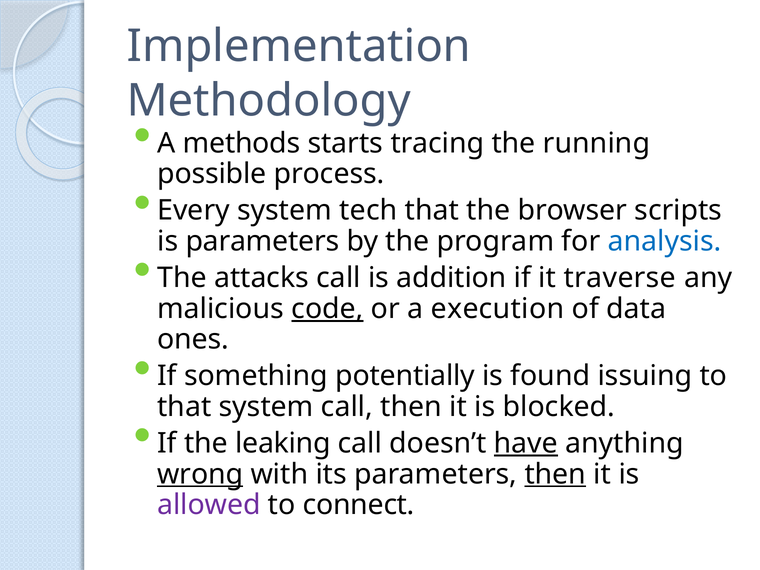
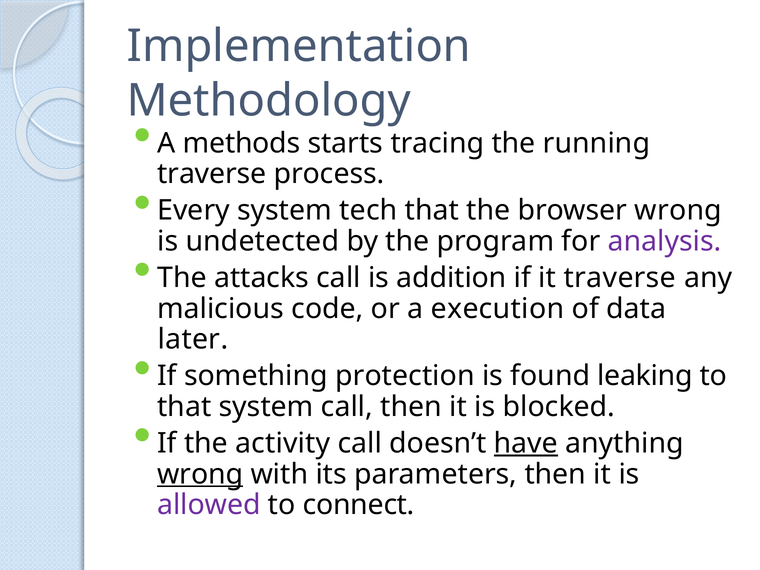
possible at (212, 174): possible -> traverse
browser scripts: scripts -> wrong
is parameters: parameters -> undetected
analysis colour: blue -> purple
code underline: present -> none
ones: ones -> later
potentially: potentially -> protection
issuing: issuing -> leaking
leaking: leaking -> activity
then at (555, 474) underline: present -> none
